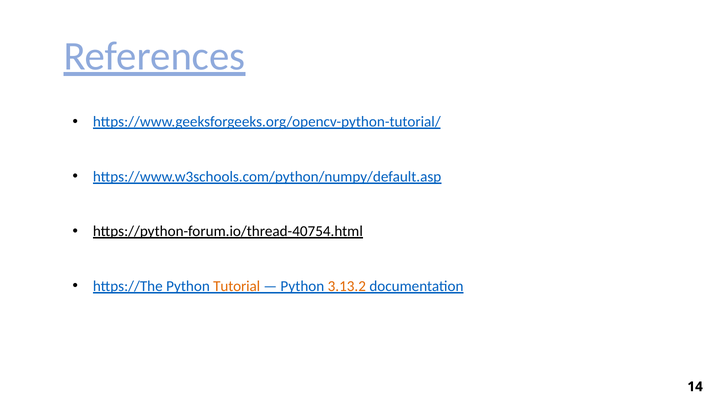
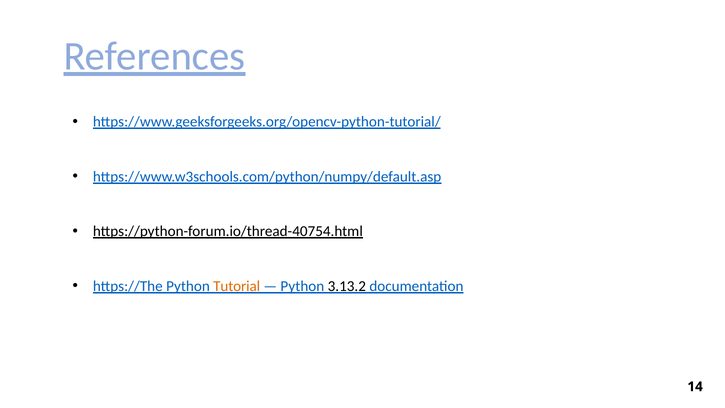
3.13.2 colour: orange -> black
